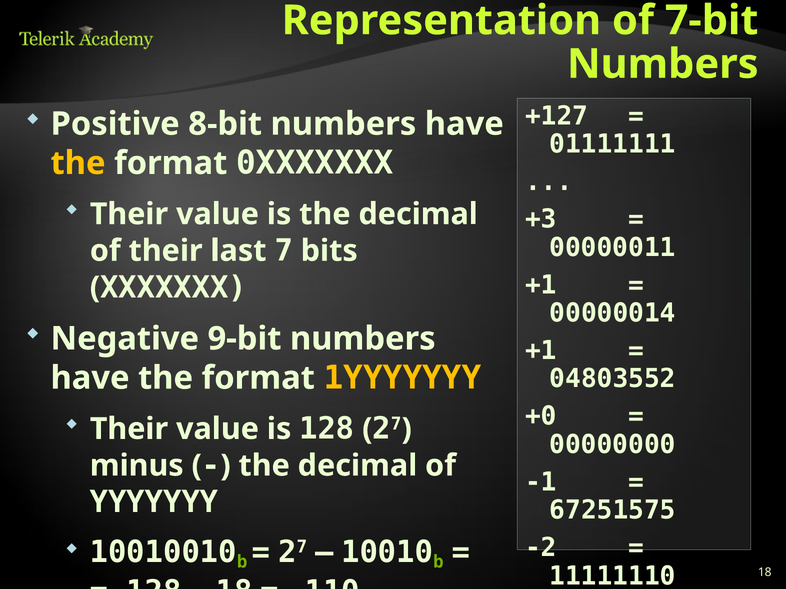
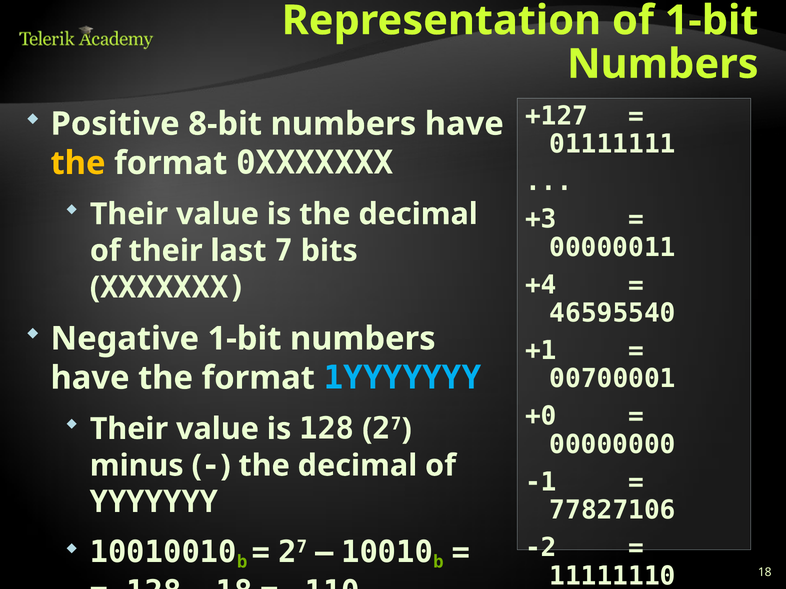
of 7-bit: 7-bit -> 1-bit
+1 at (541, 285): +1 -> +4
00000014: 00000014 -> 46595540
Negative 9-bit: 9-bit -> 1-bit
04803552: 04803552 -> 00700001
1YYYYYYY colour: yellow -> light blue
67251575: 67251575 -> 77827106
